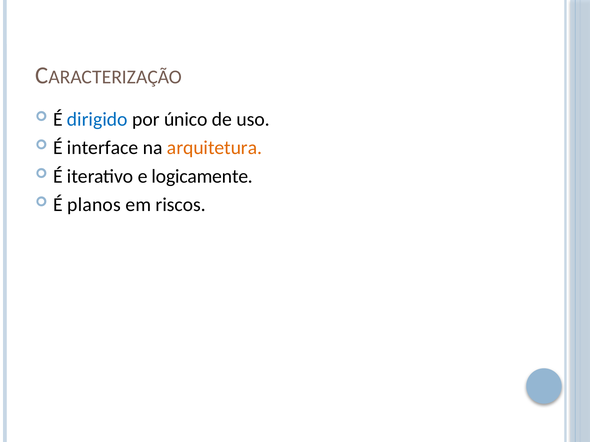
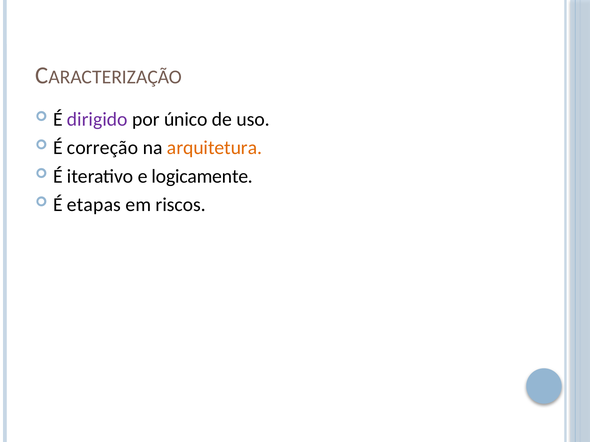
dirigido colour: blue -> purple
interface: interface -> correção
planos: planos -> etapas
